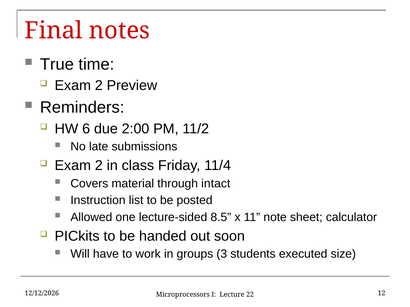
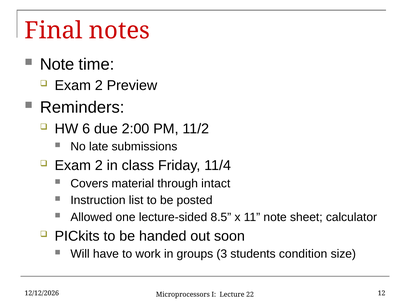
True at (57, 64): True -> Note
executed: executed -> condition
